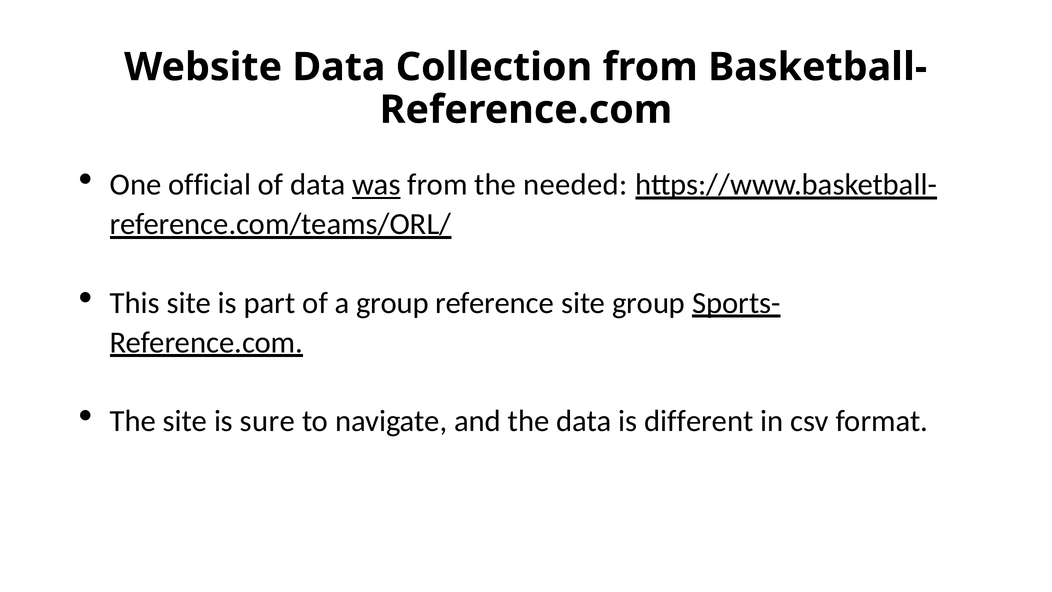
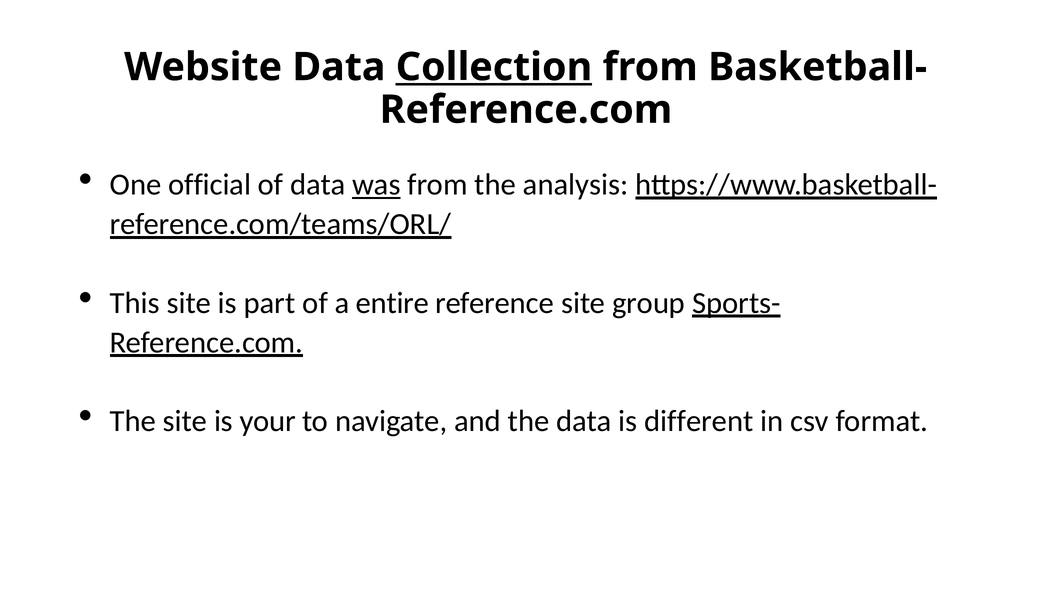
Collection underline: none -> present
needed: needed -> analysis
a group: group -> entire
sure: sure -> your
